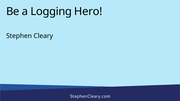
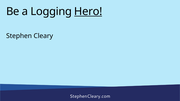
Hero underline: none -> present
